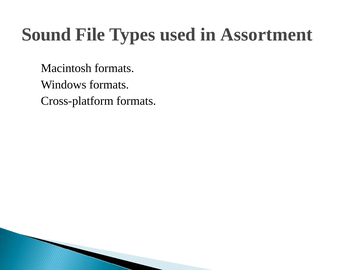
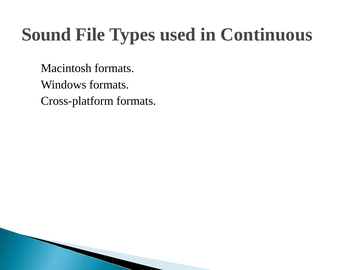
Assortment: Assortment -> Continuous
